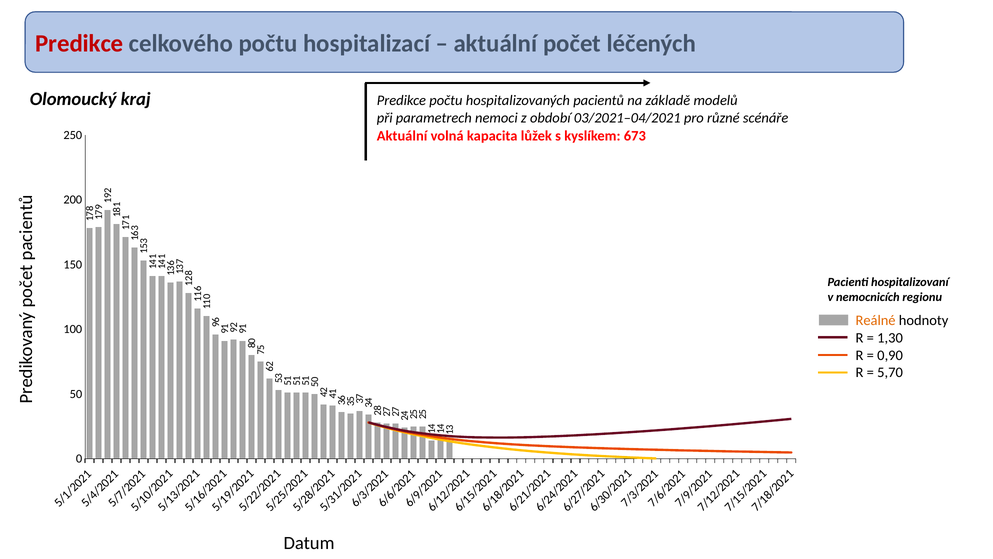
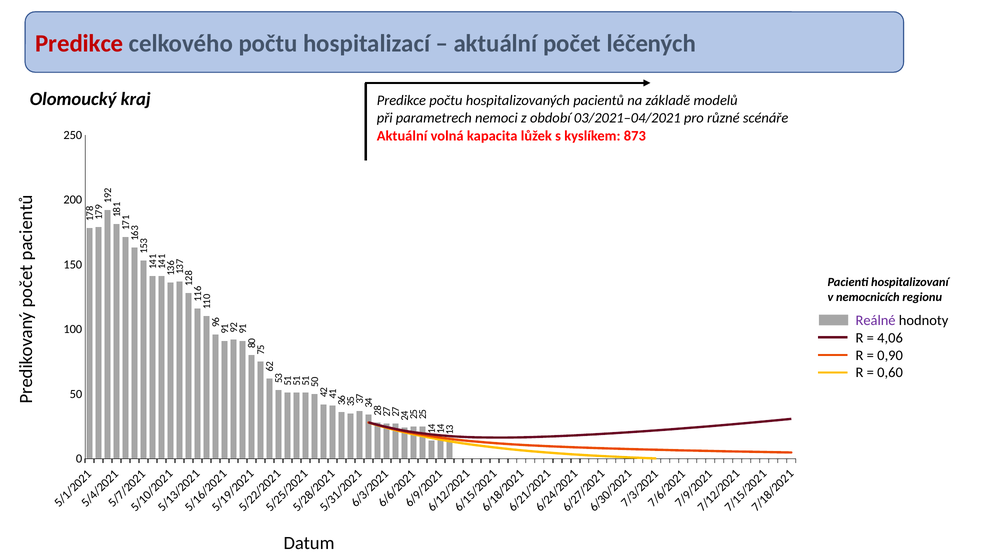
673: 673 -> 873
Reálné colour: orange -> purple
1,30: 1,30 -> 4,06
5,70: 5,70 -> 0,60
